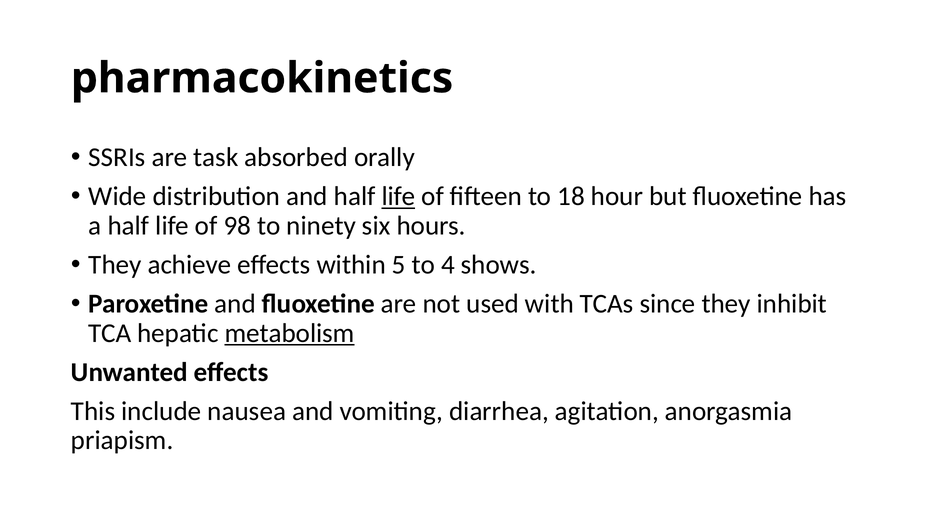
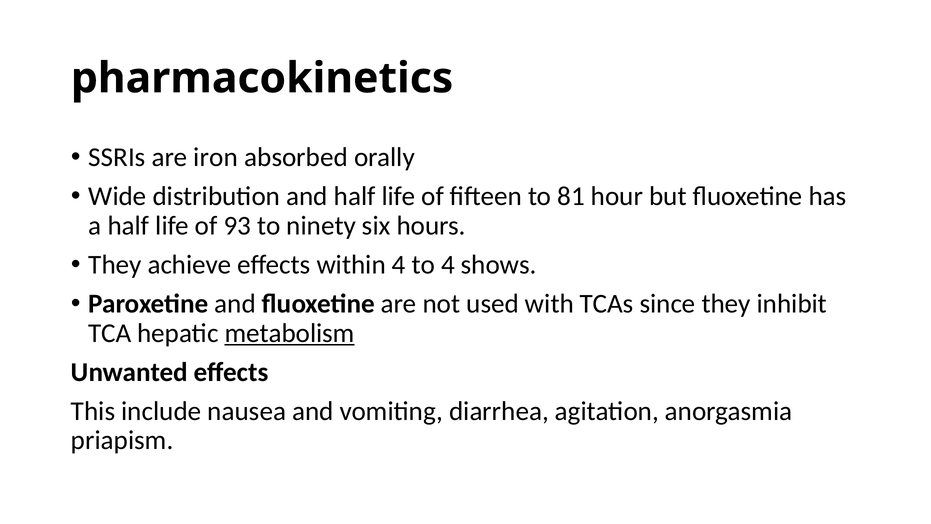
task: task -> iron
life at (398, 196) underline: present -> none
18: 18 -> 81
98: 98 -> 93
within 5: 5 -> 4
